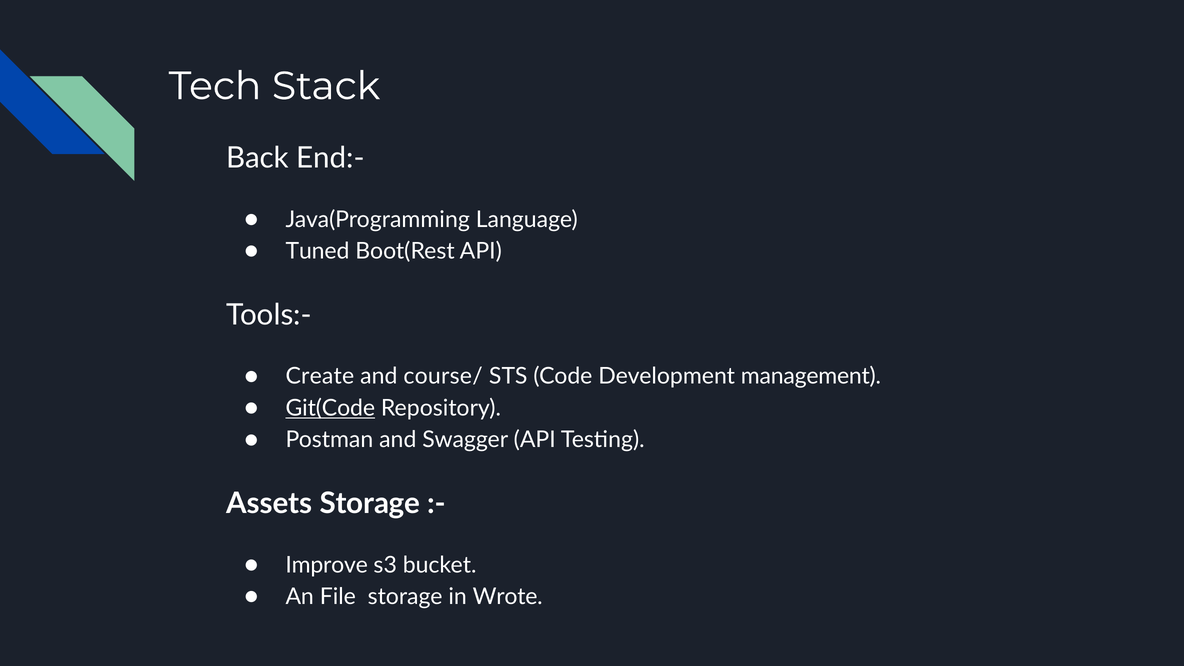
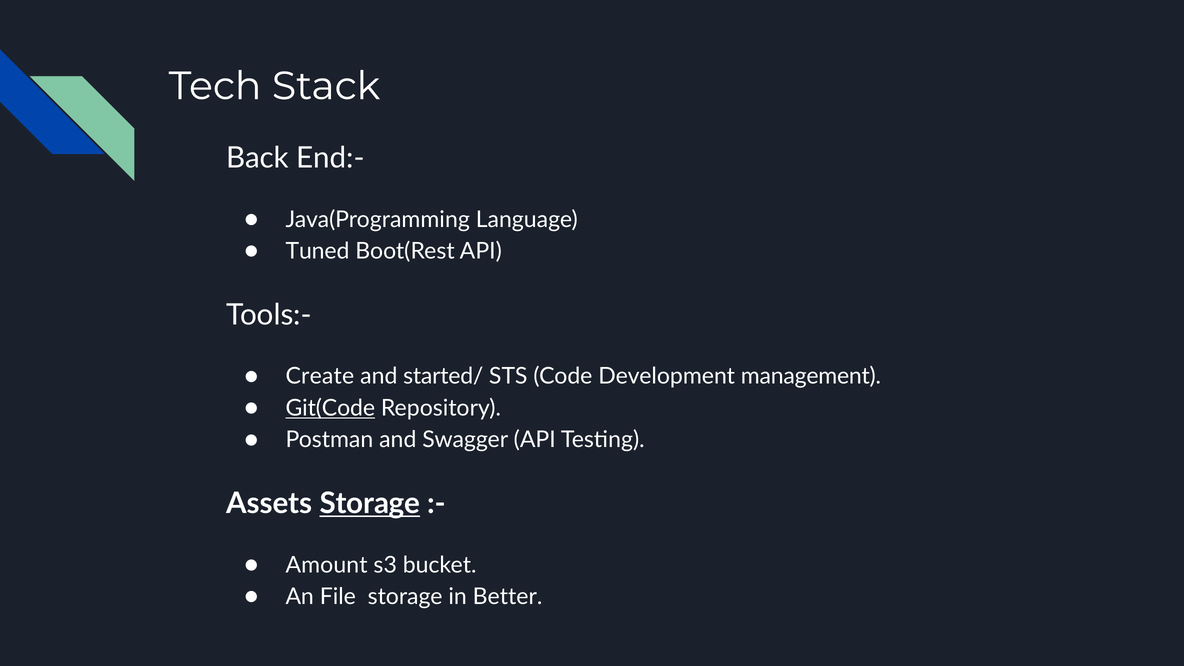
course/: course/ -> started/
Storage at (370, 503) underline: none -> present
Improve: Improve -> Amount
Wrote: Wrote -> Better
